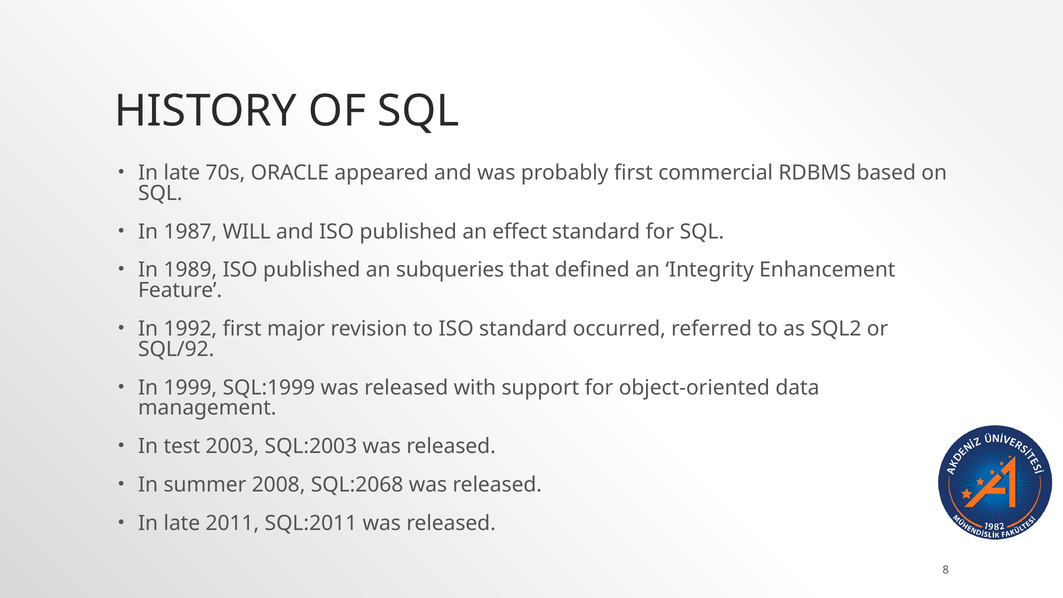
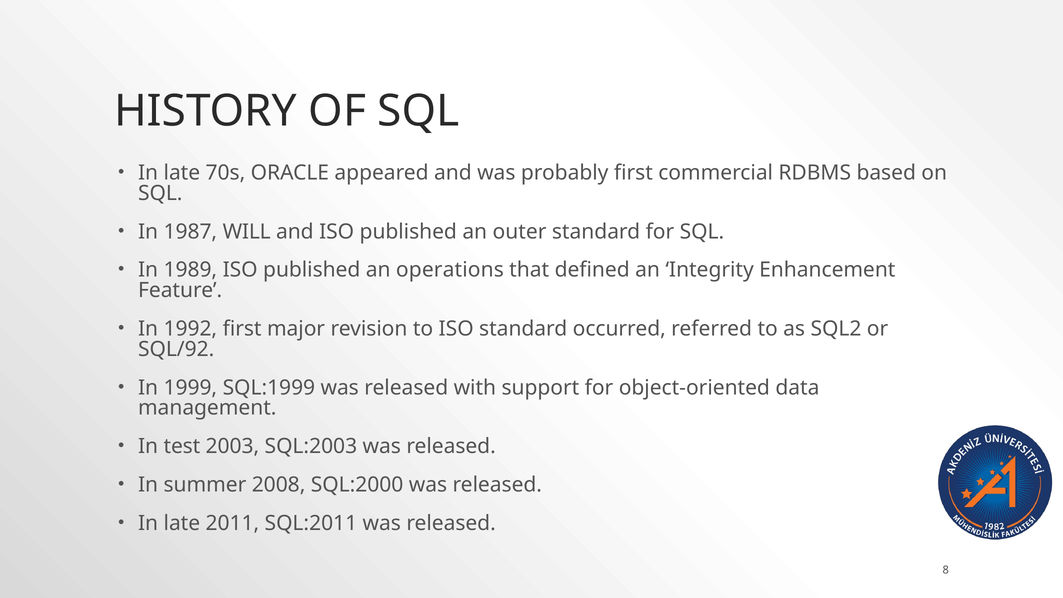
effect: effect -> outer
subqueries: subqueries -> operations
SQL:2068: SQL:2068 -> SQL:2000
